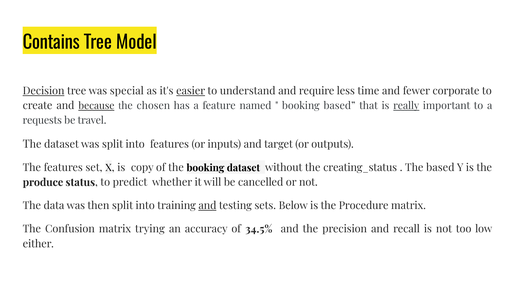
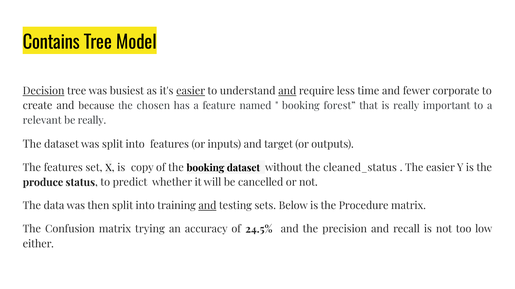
special: special -> busiest
and at (287, 91) underline: none -> present
because underline: present -> none
booking based: based -> forest
really at (406, 106) underline: present -> none
requests: requests -> relevant
be travel: travel -> really
creating_status: creating_status -> cleaned_status
The based: based -> easier
34.5%: 34.5% -> 24.5%
